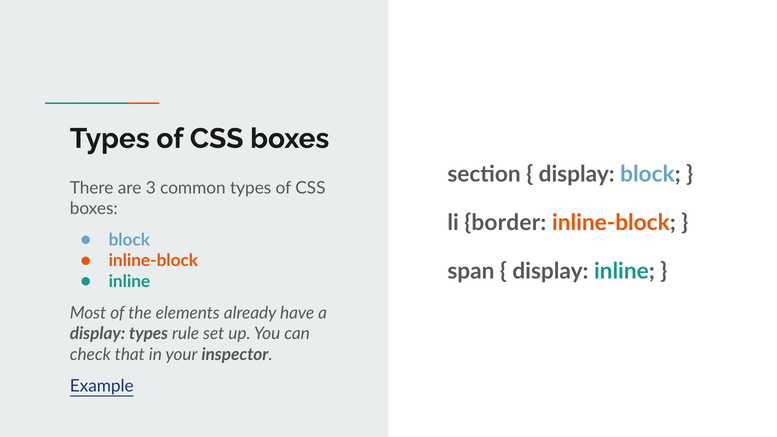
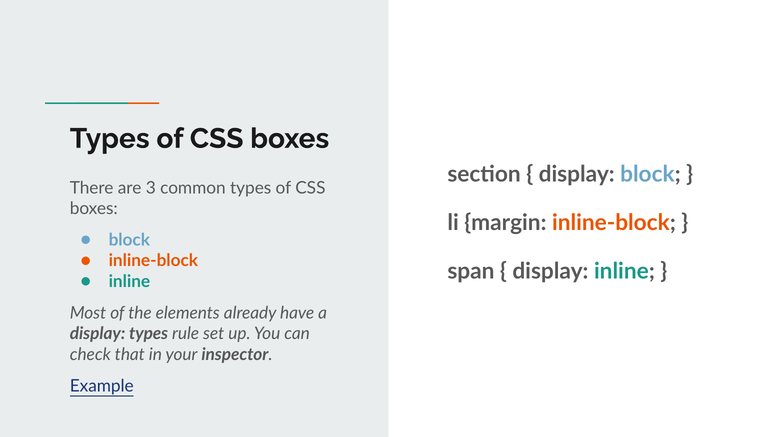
border: border -> margin
